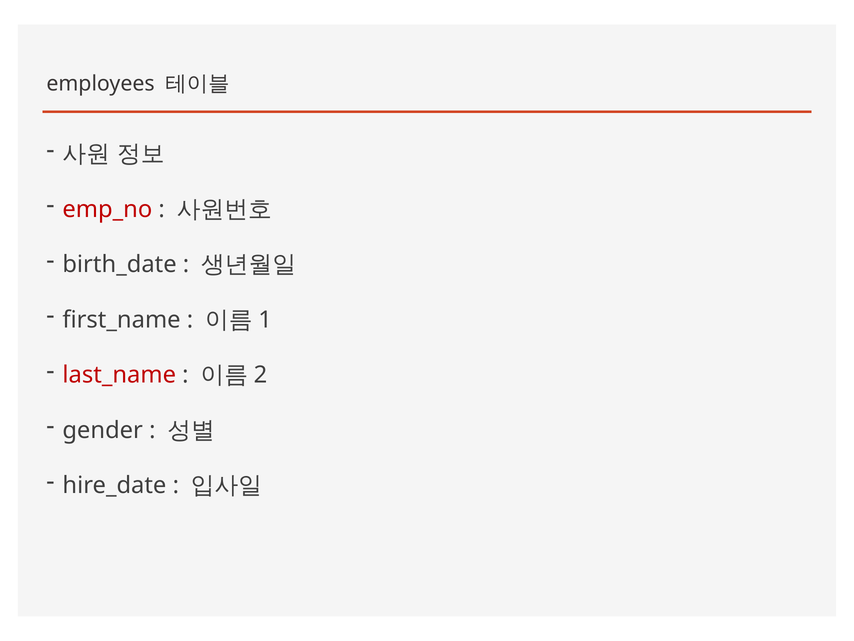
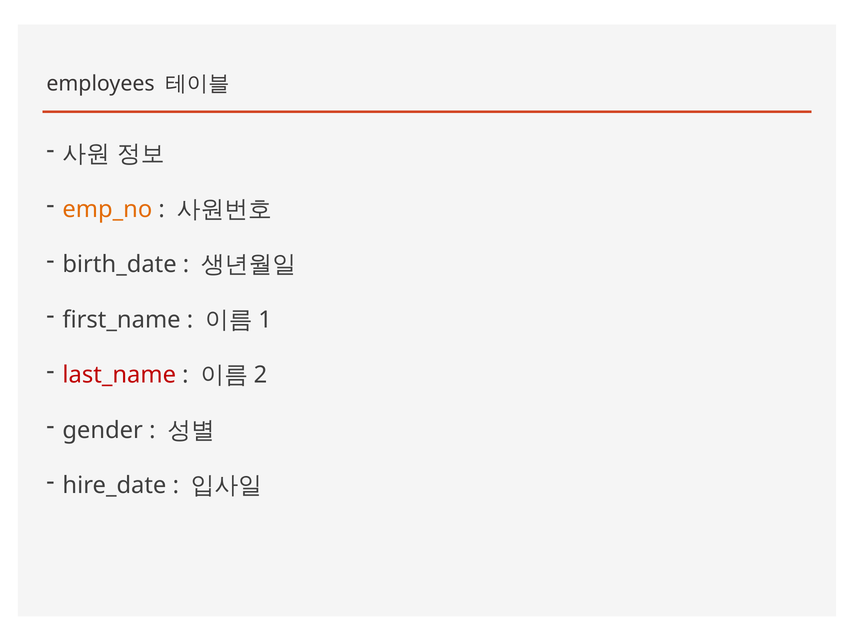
emp_no colour: red -> orange
